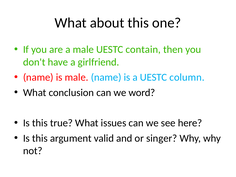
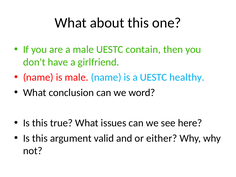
column: column -> healthy
singer: singer -> either
